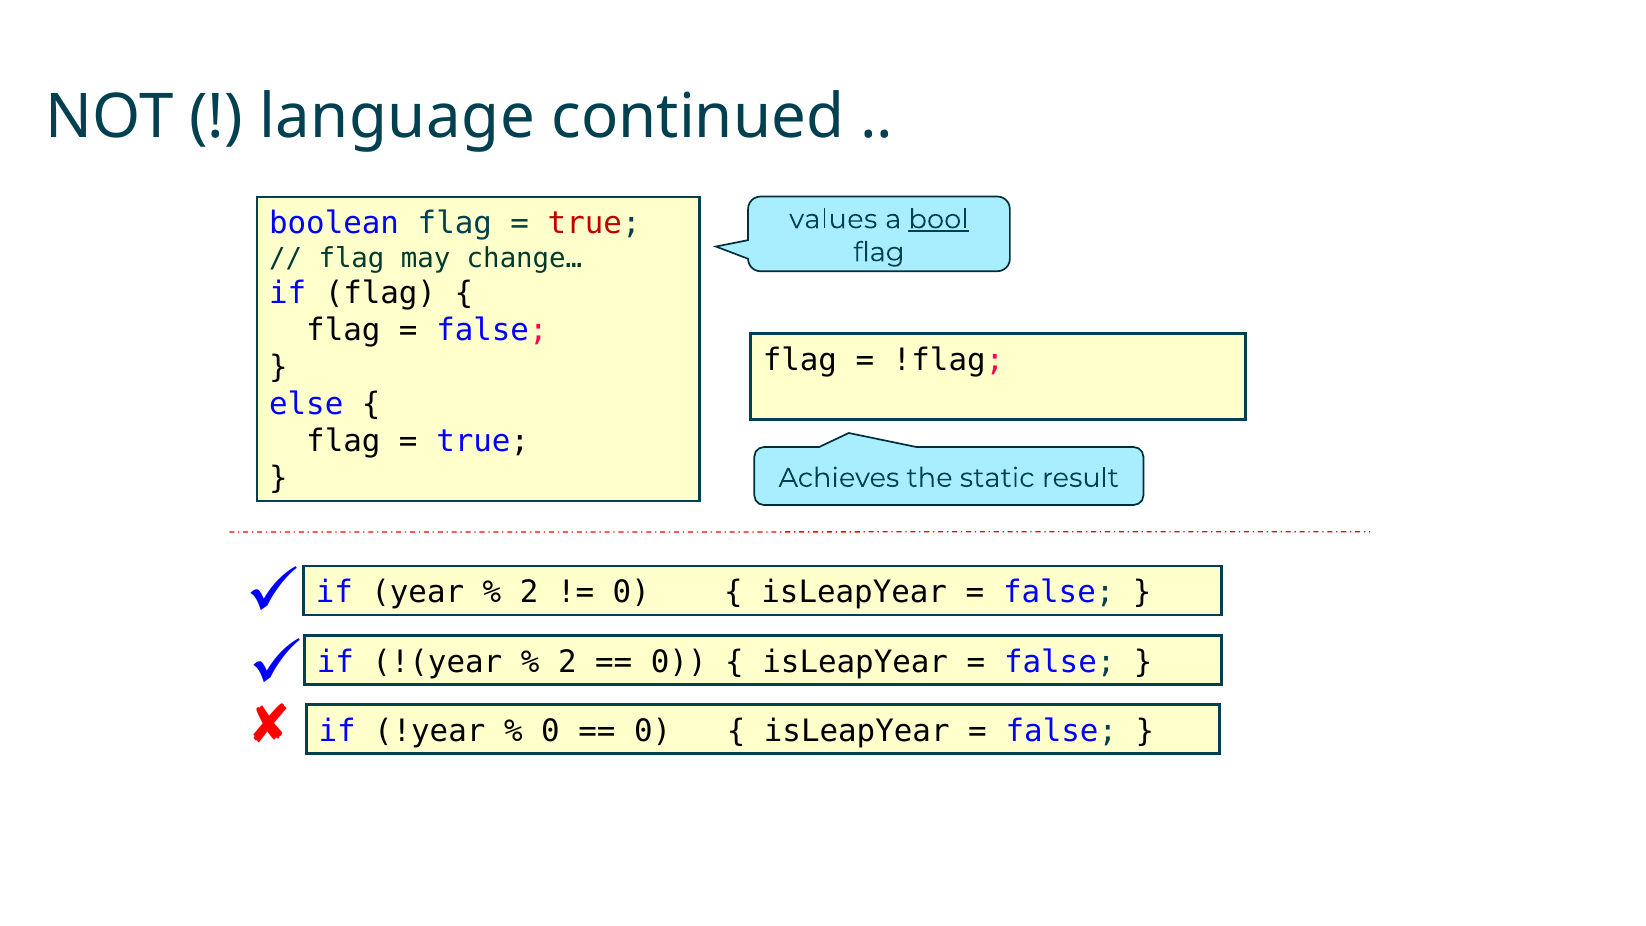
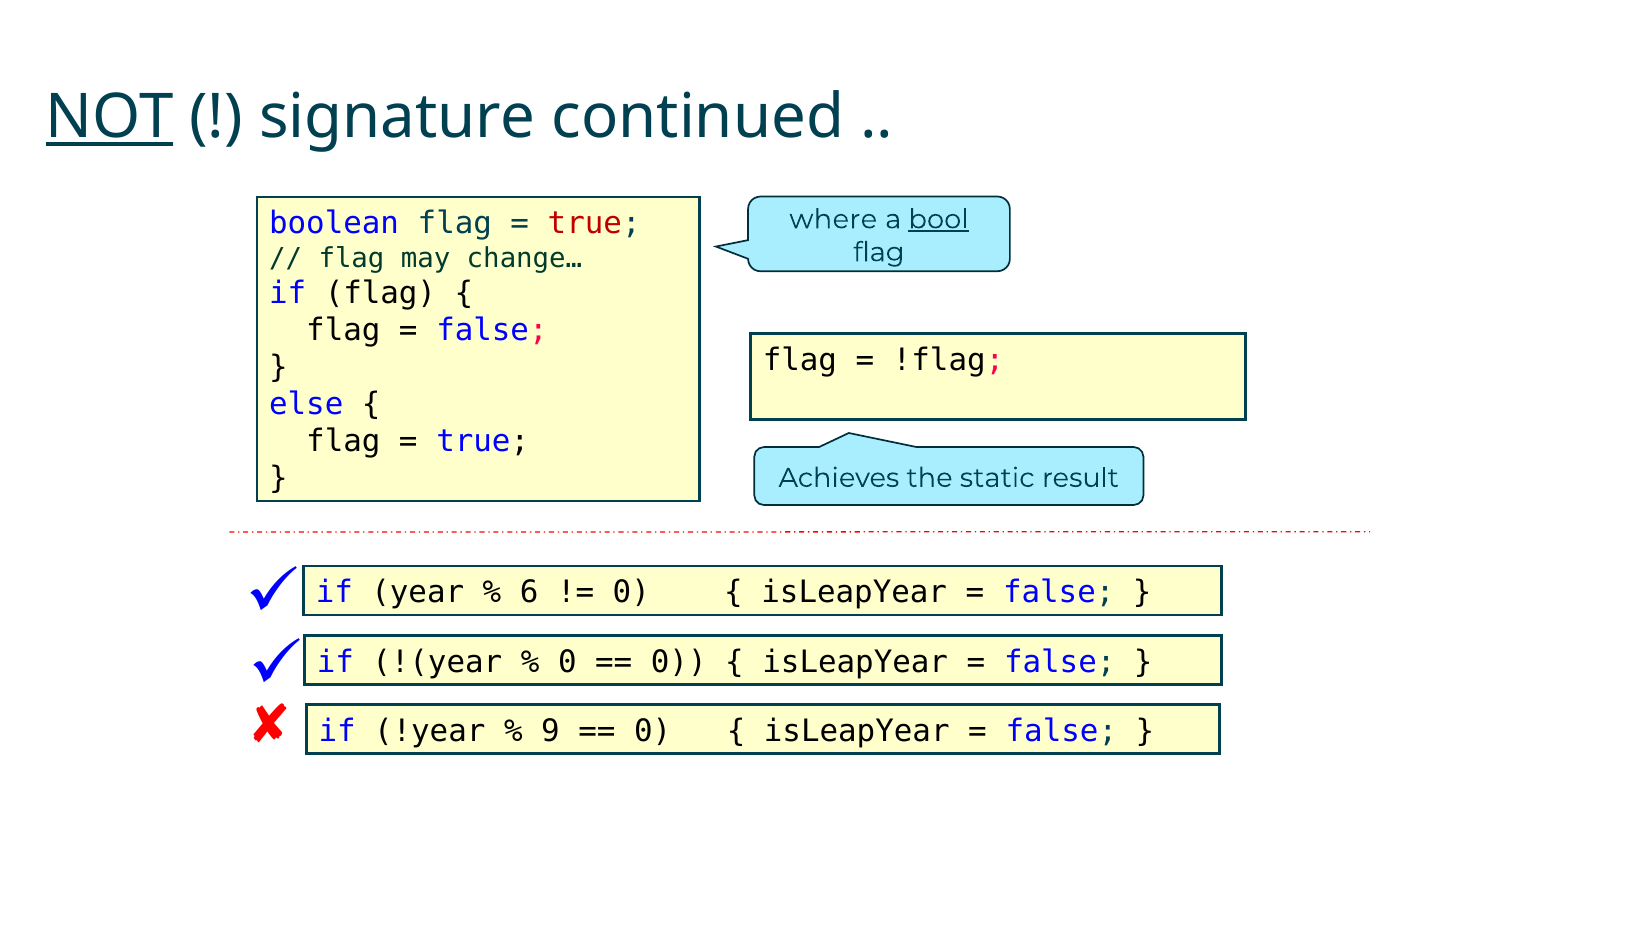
NOT underline: none -> present
language: language -> signature
values: values -> where
2 at (529, 593): 2 -> 6
2 at (567, 662): 2 -> 0
0 at (550, 731): 0 -> 9
